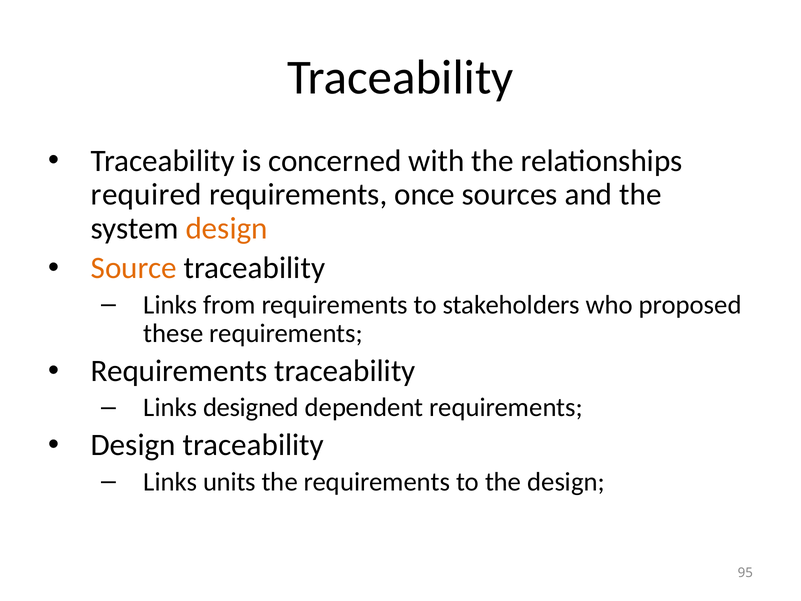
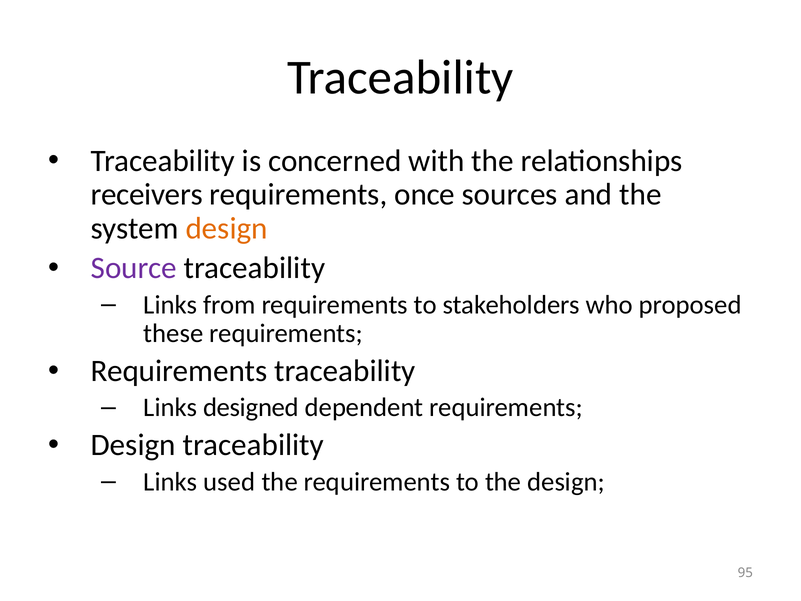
required: required -> receivers
Source colour: orange -> purple
units: units -> used
